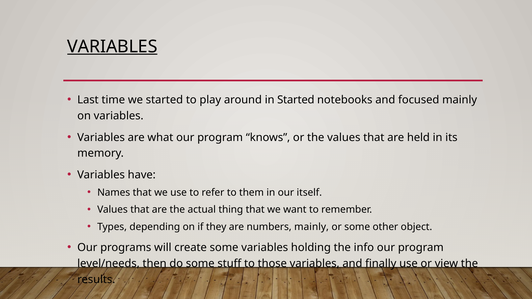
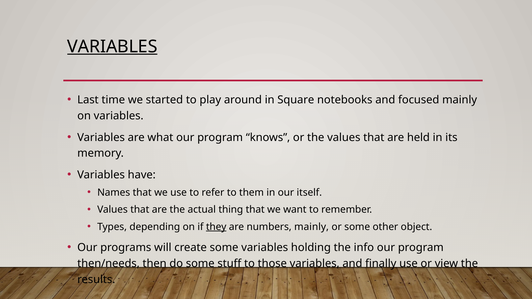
in Started: Started -> Square
they underline: none -> present
level/needs: level/needs -> then/needs
